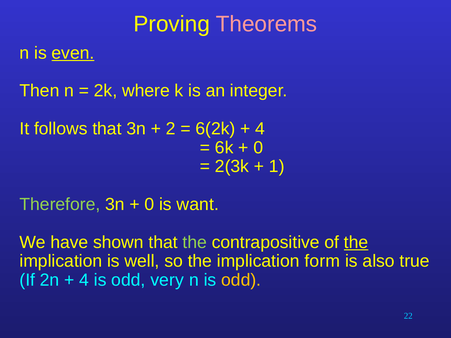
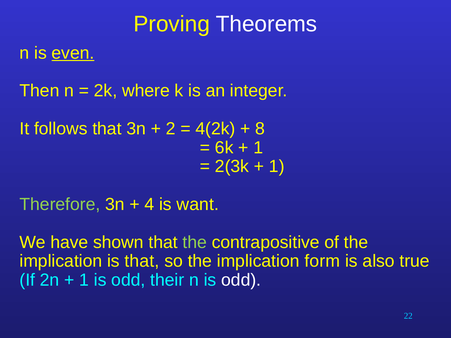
Theorems colour: pink -> white
6(2k: 6(2k -> 4(2k
4 at (260, 129): 4 -> 8
0 at (258, 148): 0 -> 1
0 at (149, 205): 0 -> 4
the at (356, 242) underline: present -> none
is well: well -> that
4 at (84, 280): 4 -> 1
very: very -> their
odd at (241, 280) colour: yellow -> white
